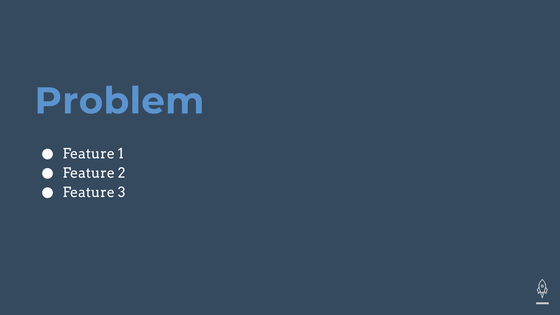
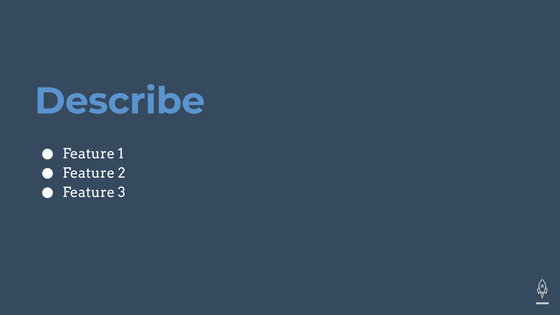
Problem: Problem -> Describe
